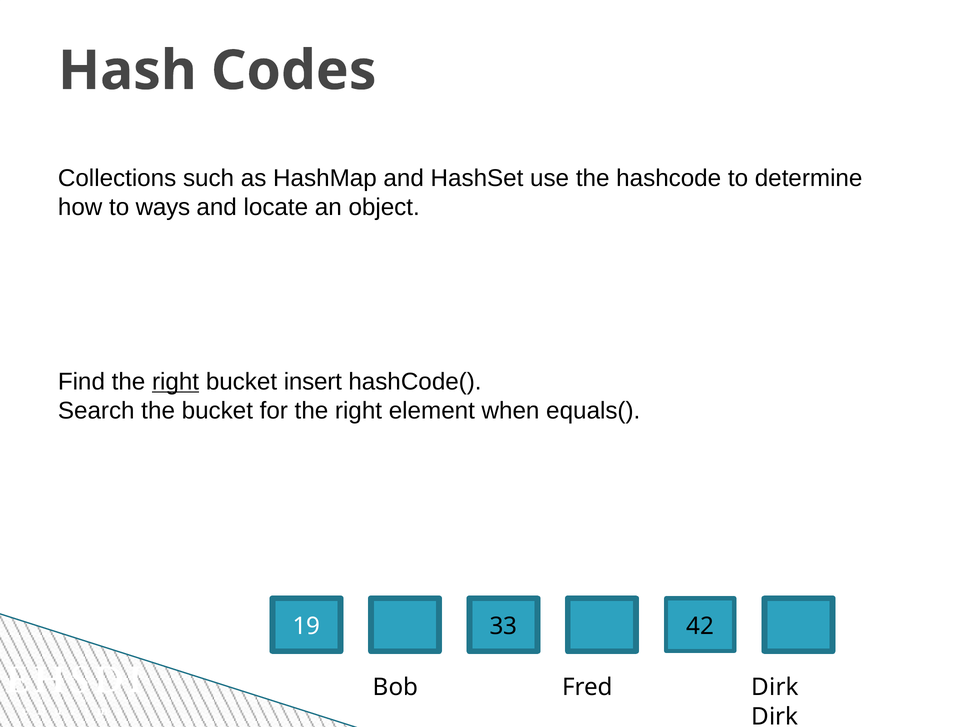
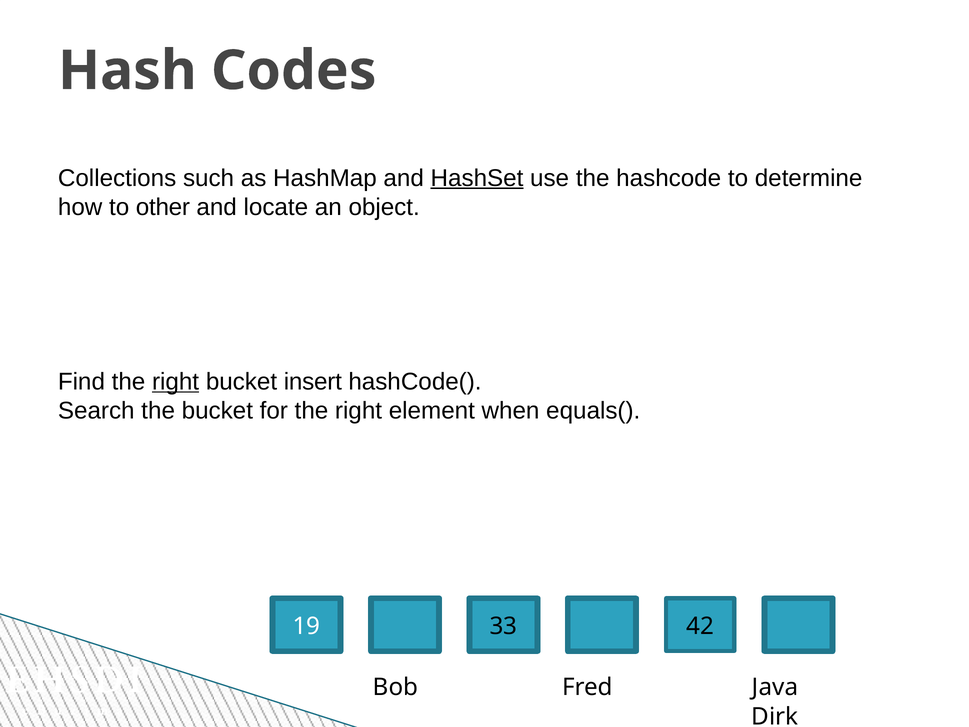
HashSet underline: none -> present
ways: ways -> other
Fred Dirk: Dirk -> Java
